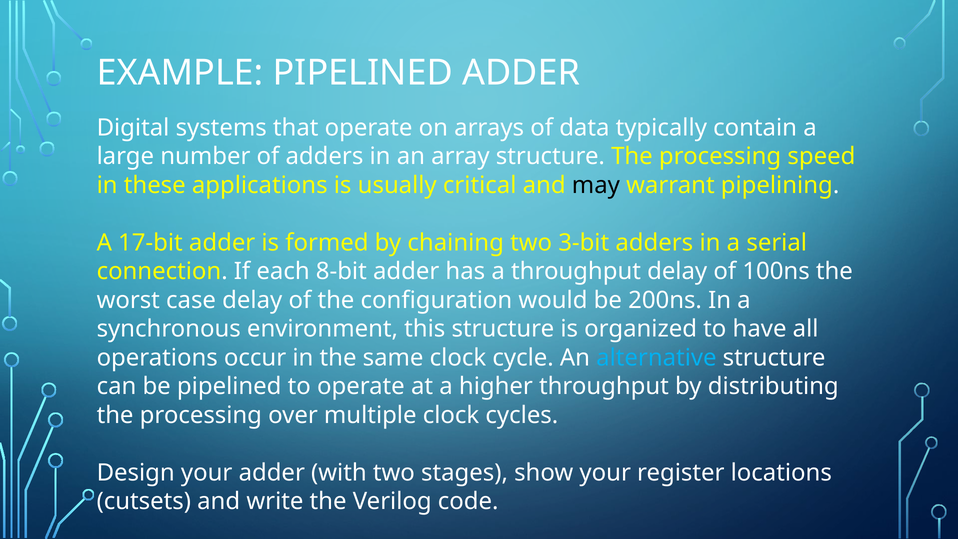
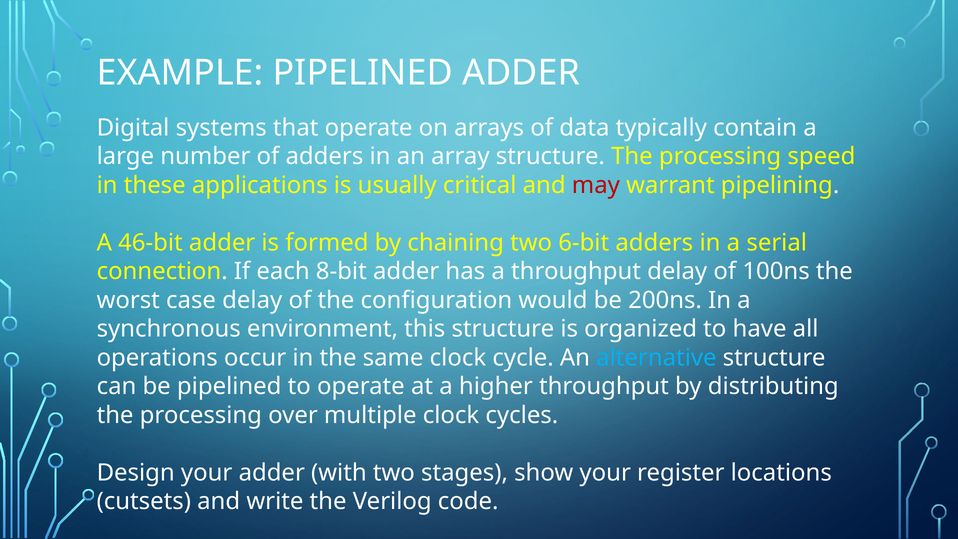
may colour: black -> red
17-bit: 17-bit -> 46-bit
3-bit: 3-bit -> 6-bit
